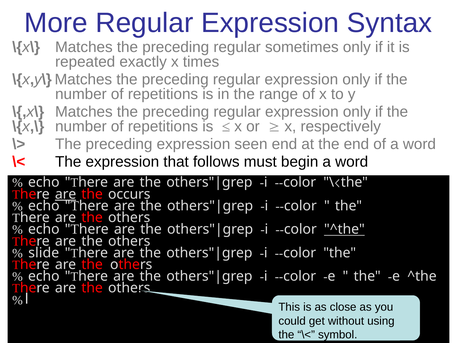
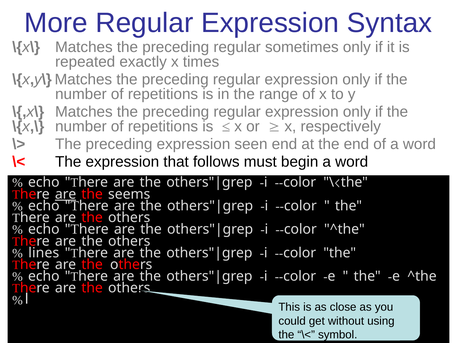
occurs: occurs -> seems
^the at (344, 229) underline: present -> none
slide: slide -> lines
